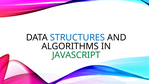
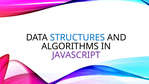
JAVASCRIPT colour: green -> purple
